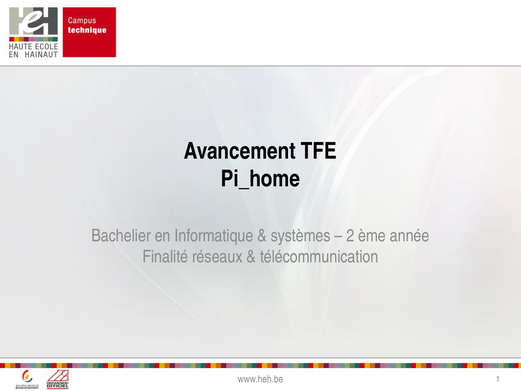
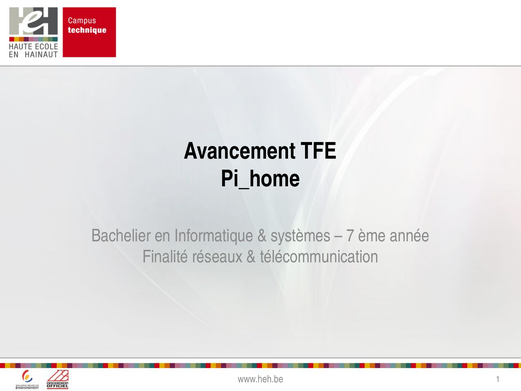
2: 2 -> 7
